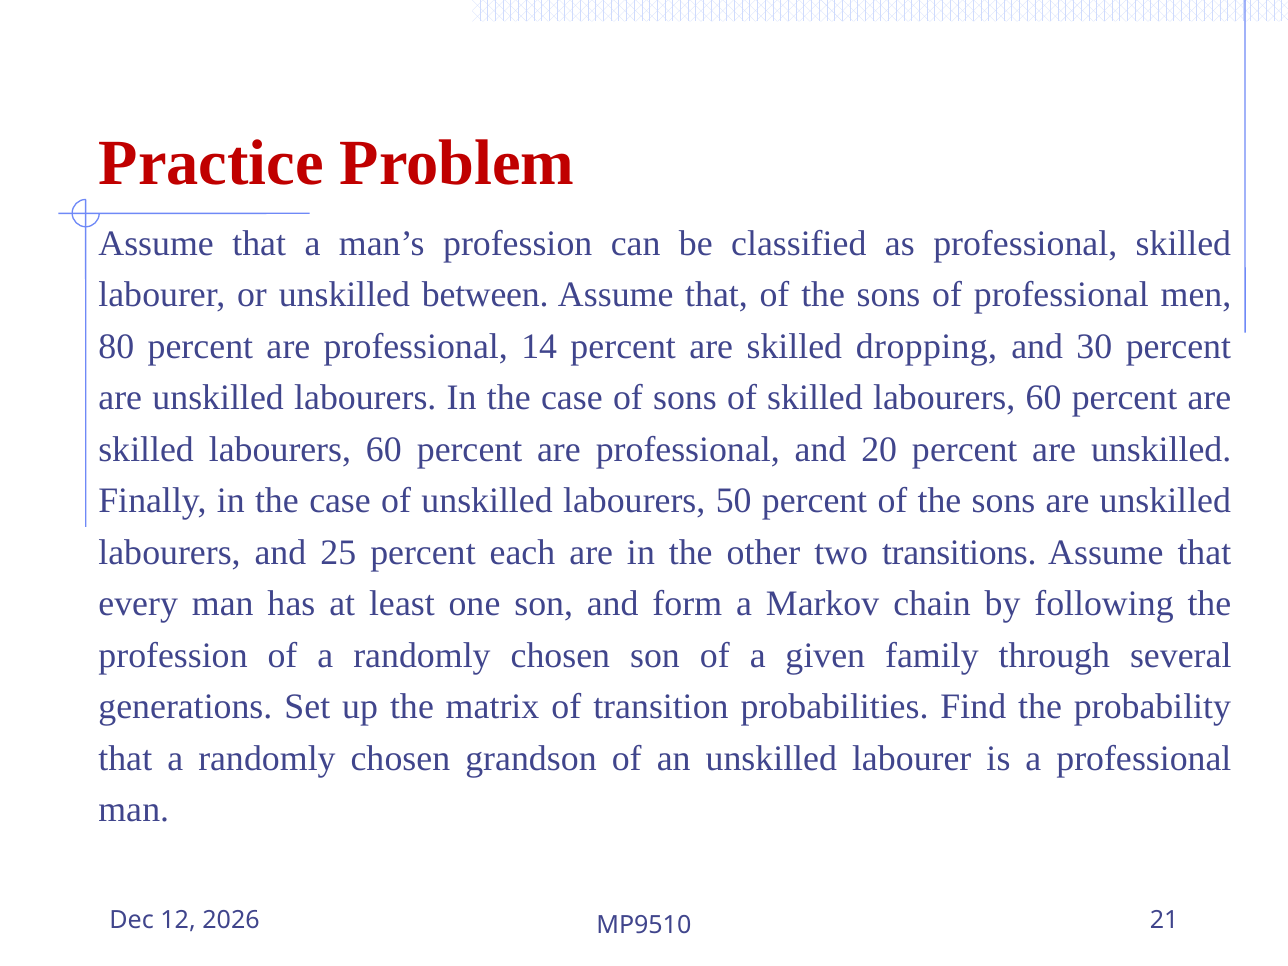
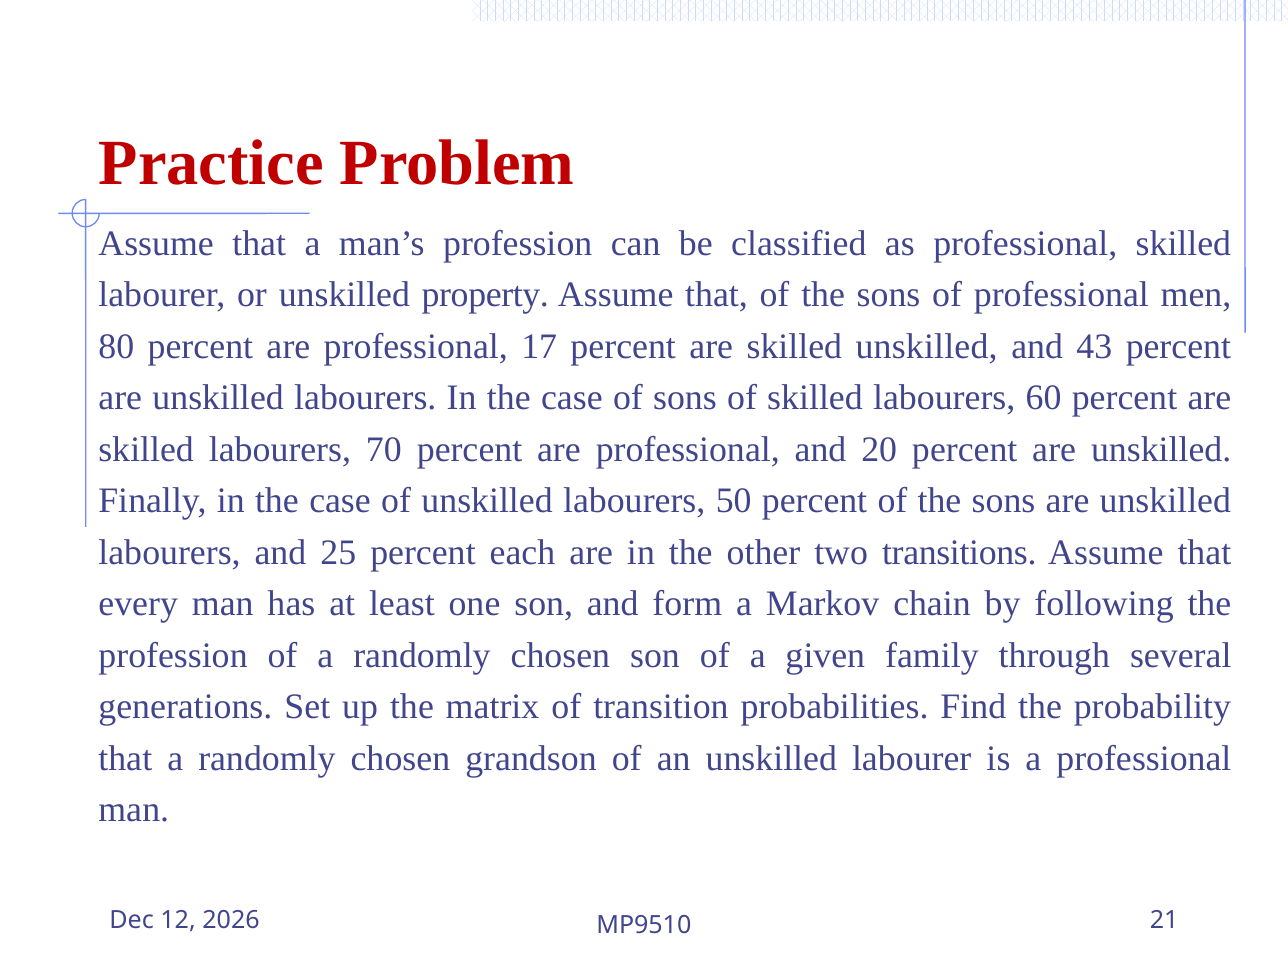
between: between -> property
14: 14 -> 17
skilled dropping: dropping -> unskilled
30: 30 -> 43
60 at (384, 450): 60 -> 70
